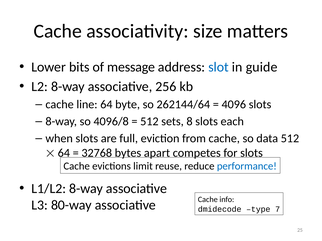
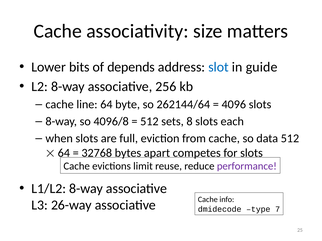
message: message -> depends
performance colour: blue -> purple
80-way: 80-way -> 26-way
